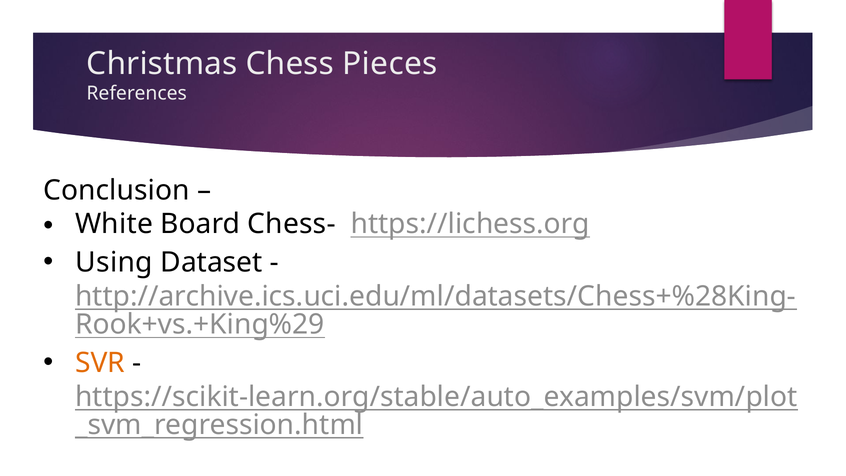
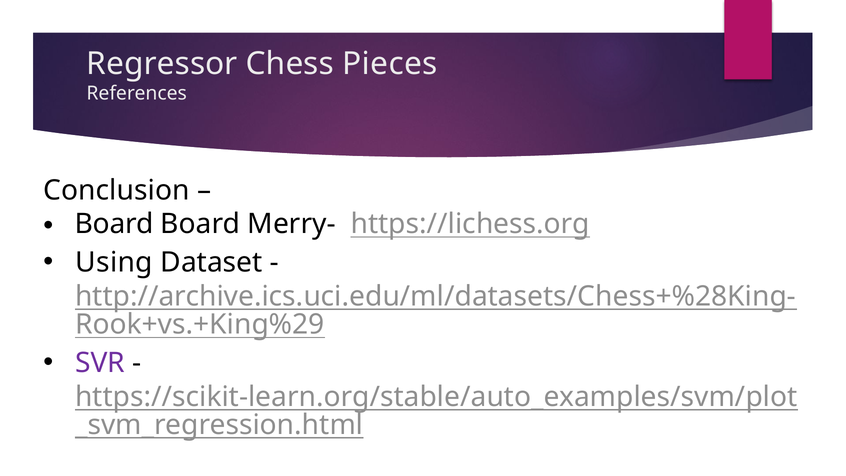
Christmas: Christmas -> Regressor
White at (114, 224): White -> Board
Chess-: Chess- -> Merry-
SVR colour: orange -> purple
